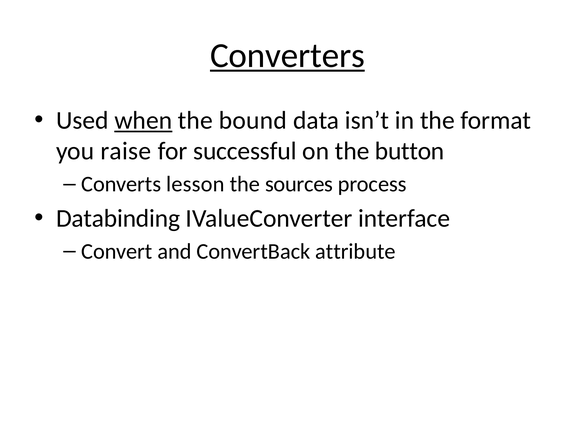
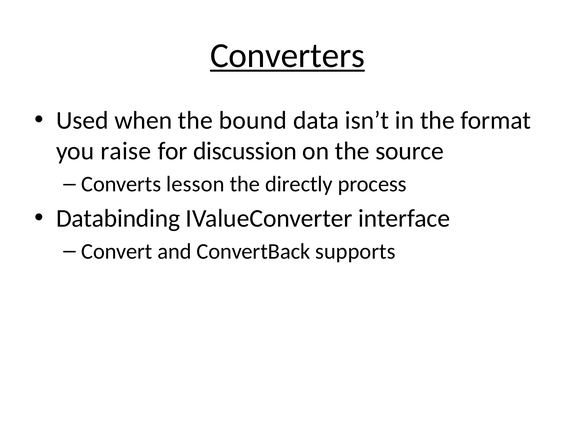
when underline: present -> none
successful: successful -> discussion
button: button -> source
sources: sources -> directly
attribute: attribute -> supports
